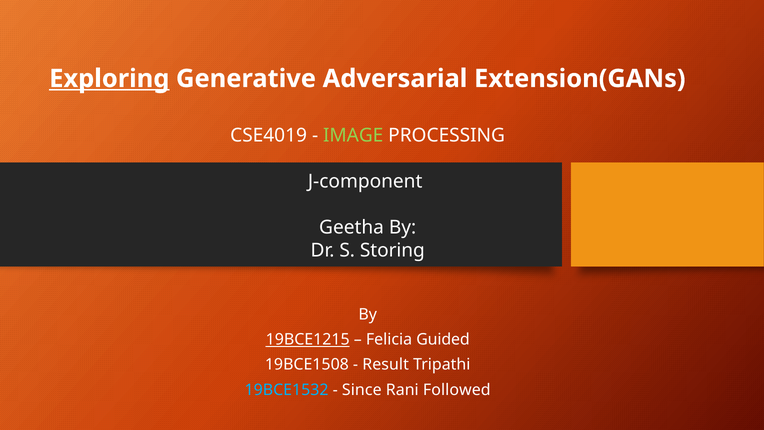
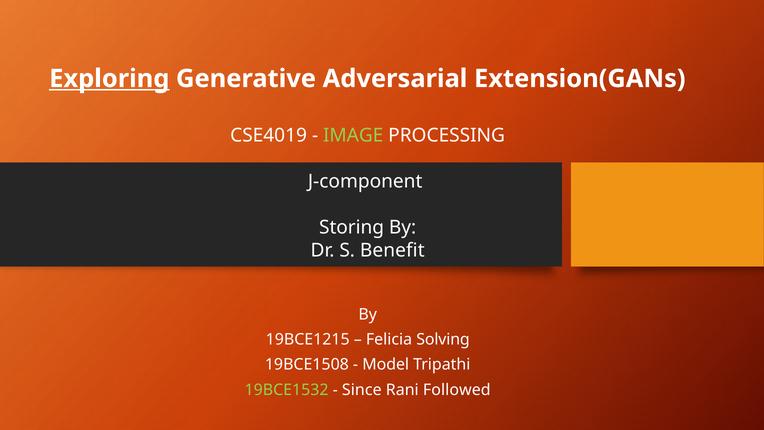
Geetha: Geetha -> Storing
Storing: Storing -> Benefit
19BCE1215 underline: present -> none
Guided: Guided -> Solving
Result: Result -> Model
19BCE1532 colour: light blue -> light green
